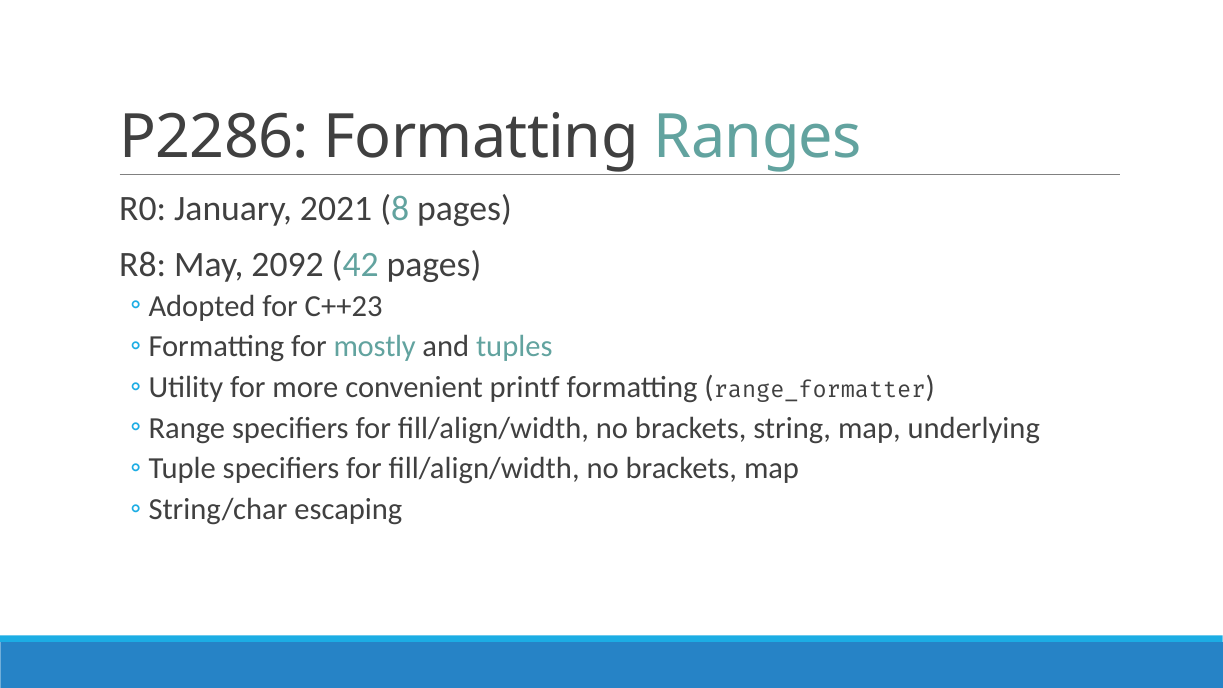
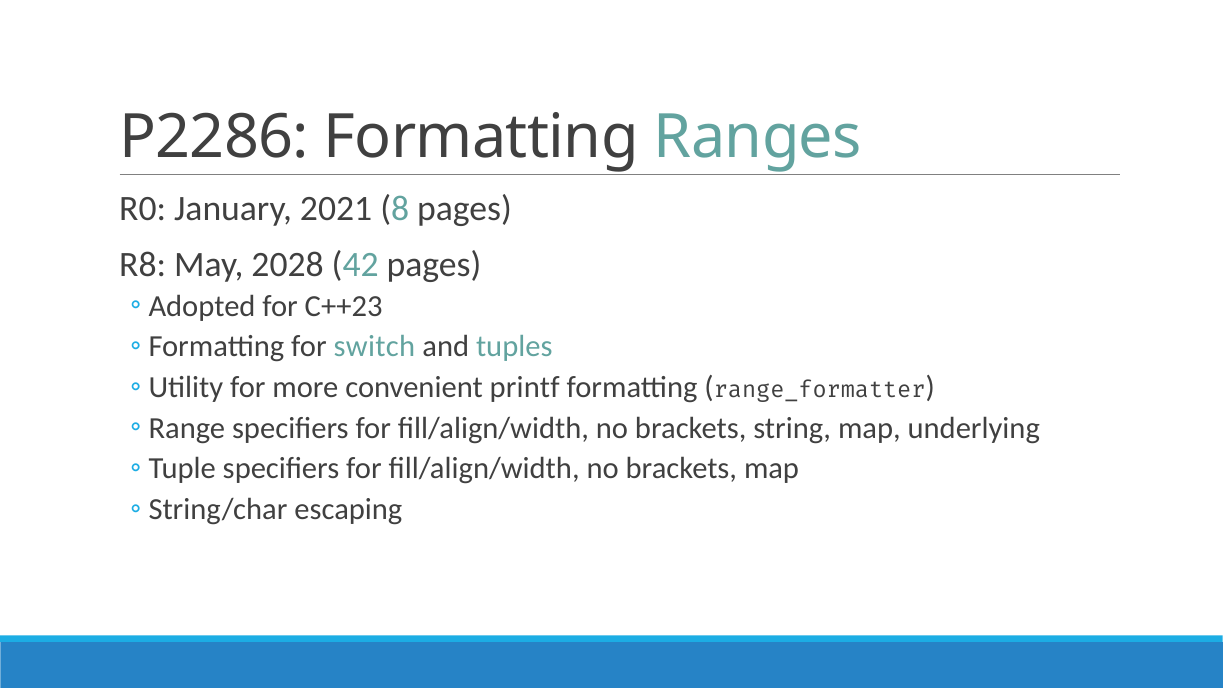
2092: 2092 -> 2028
mostly: mostly -> switch
